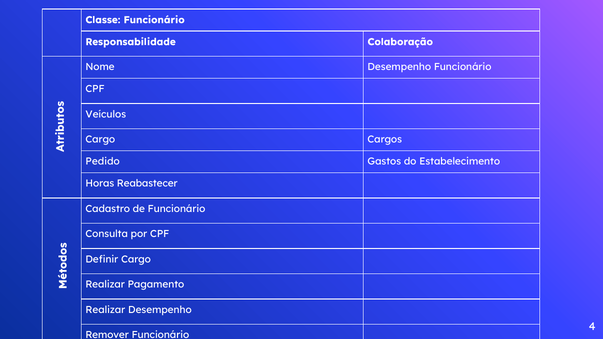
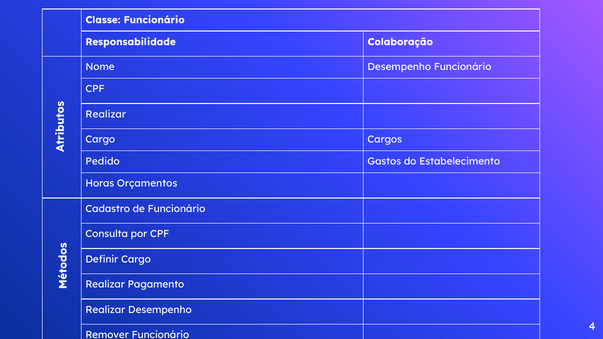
Veículos at (106, 114): Veículos -> Realizar
Reabastecer: Reabastecer -> Orçamentos
